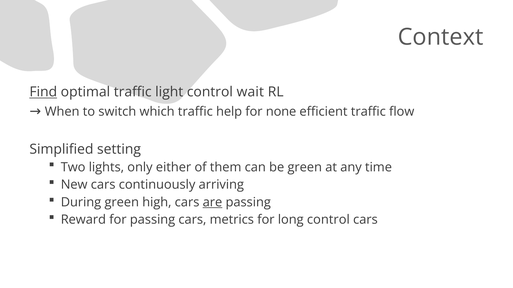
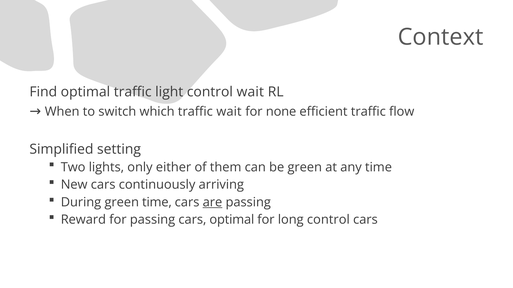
Find underline: present -> none
traffic help: help -> wait
green high: high -> time
cars metrics: metrics -> optimal
